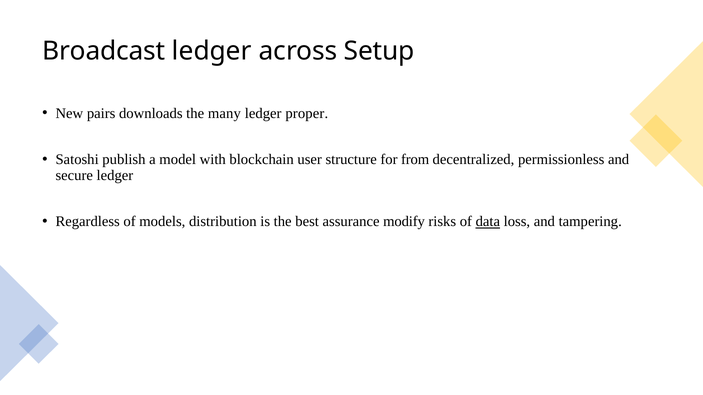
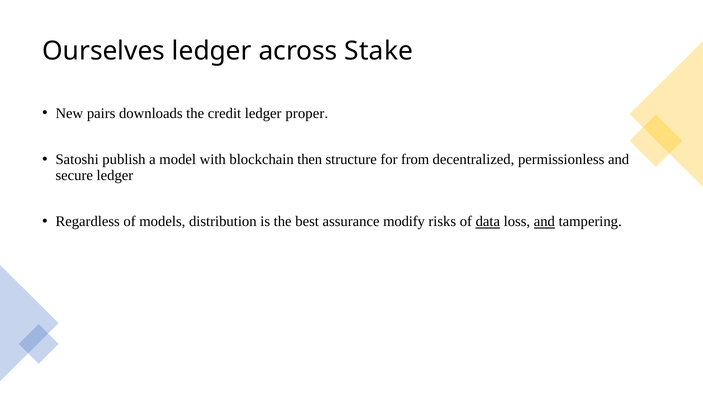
Broadcast: Broadcast -> Ourselves
Setup: Setup -> Stake
many: many -> credit
user: user -> then
and at (544, 222) underline: none -> present
